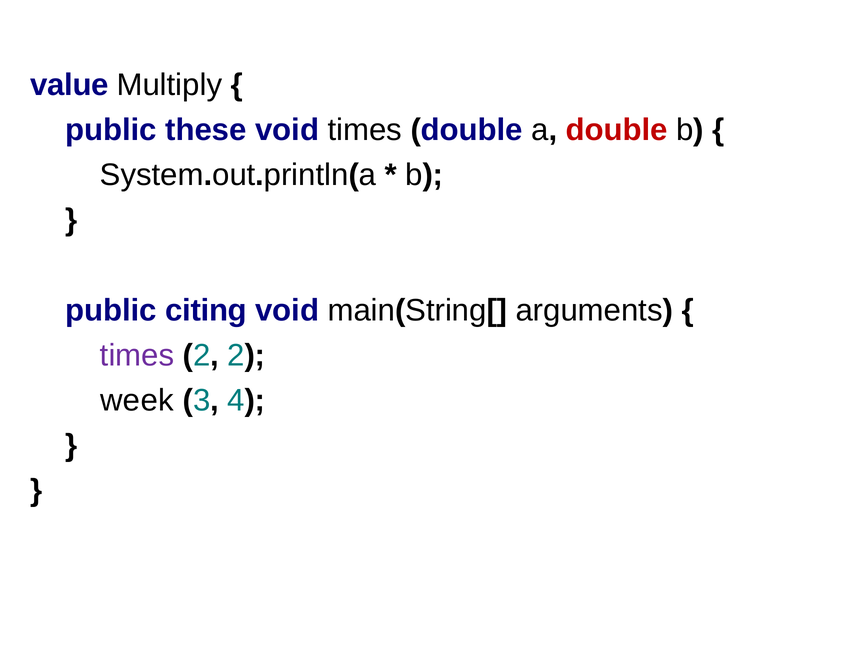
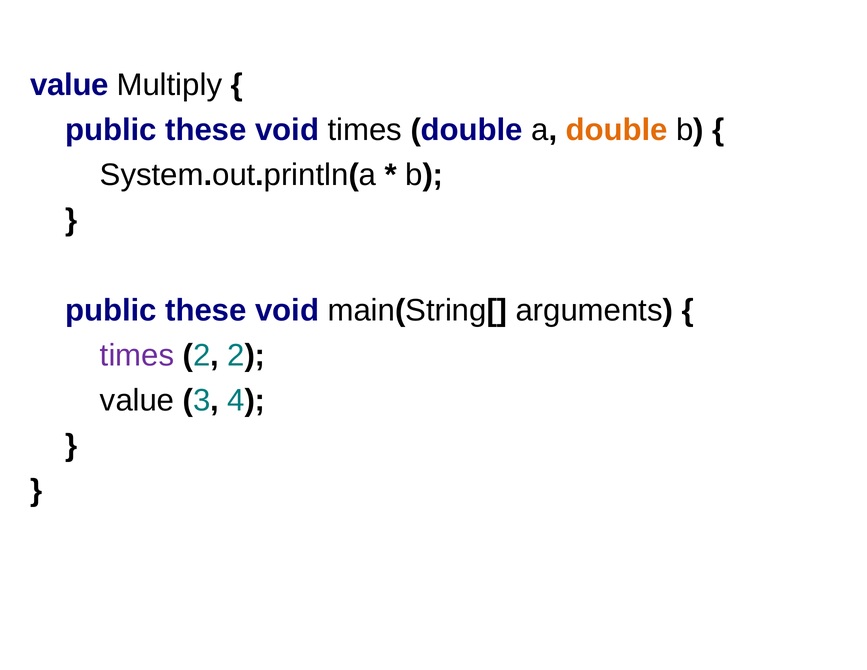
double at (617, 130) colour: red -> orange
citing at (206, 310): citing -> these
week at (137, 400): week -> value
